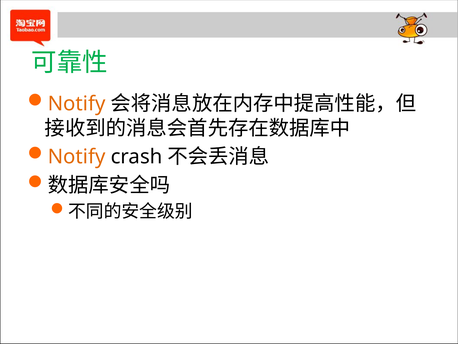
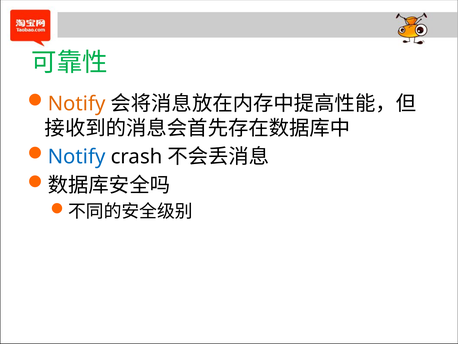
Notify at (77, 157) colour: orange -> blue
